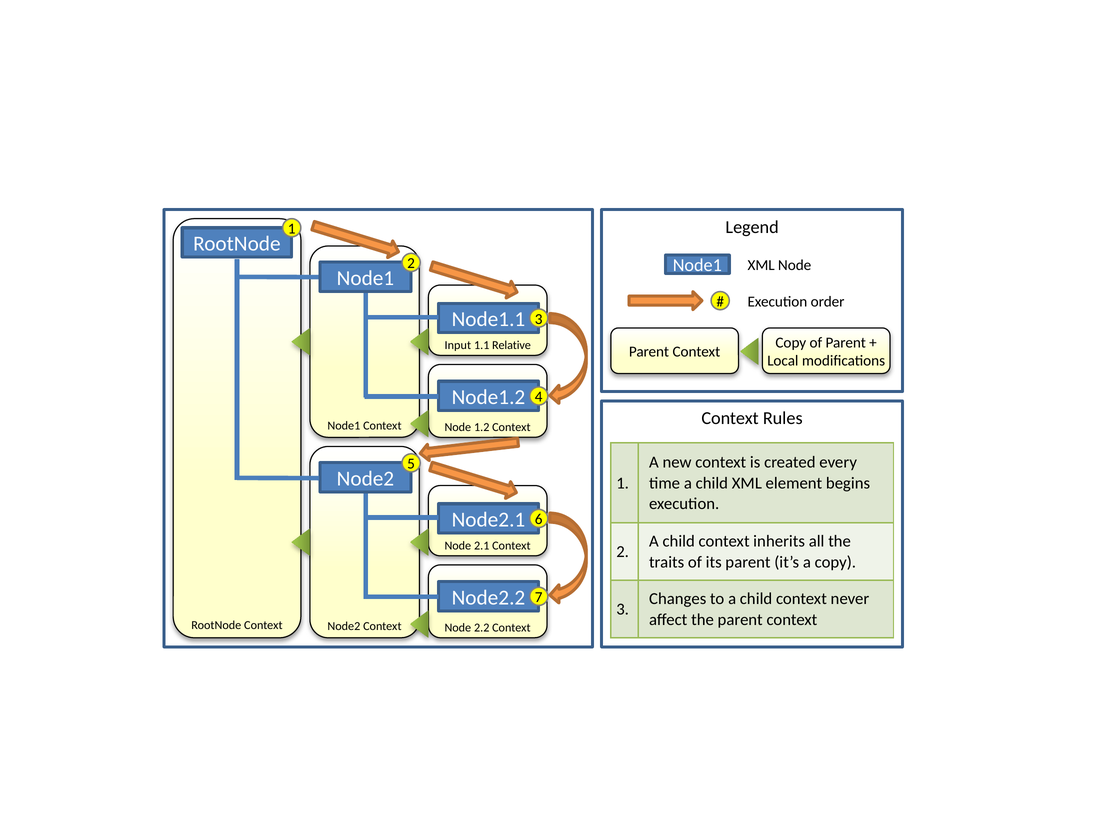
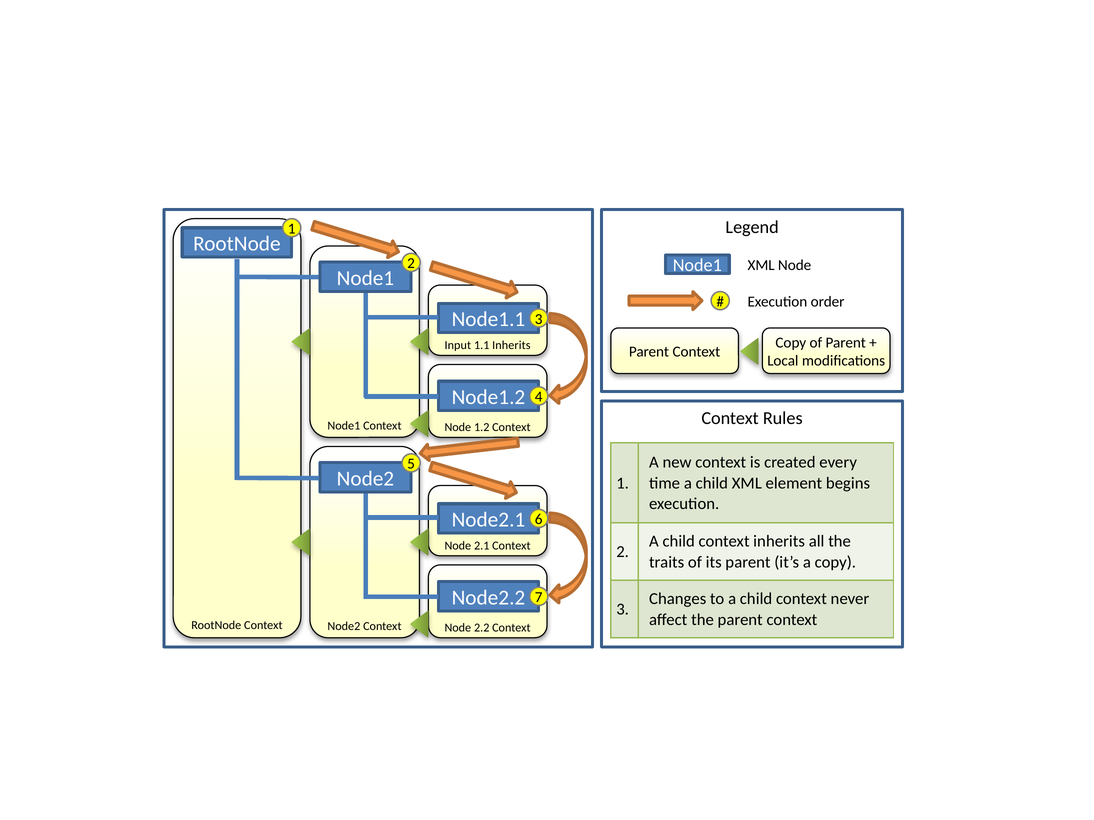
1.1 Relative: Relative -> Inherits
